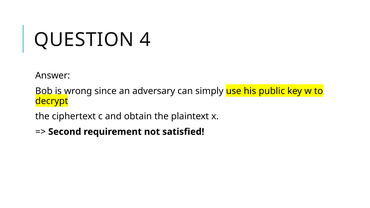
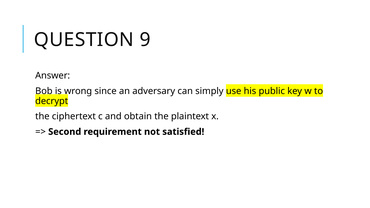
4: 4 -> 9
